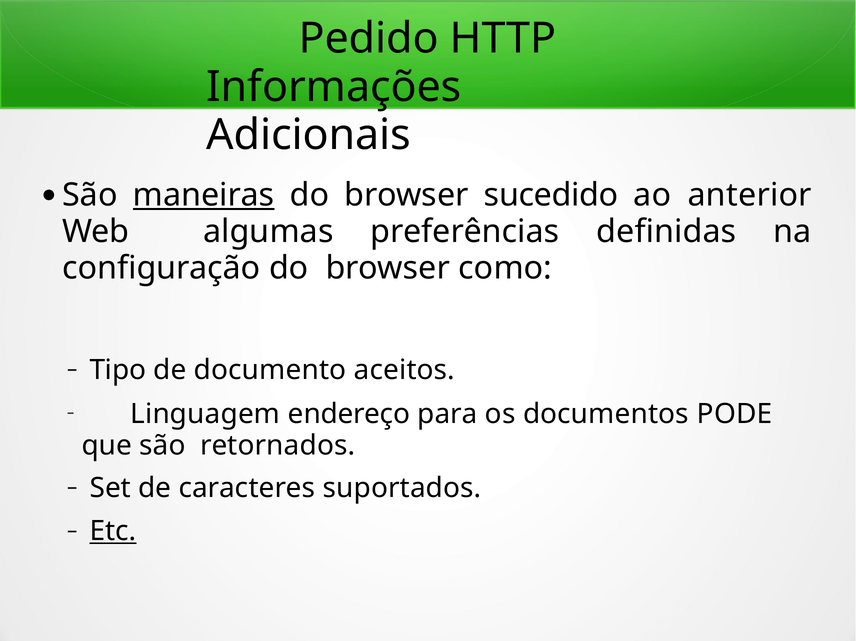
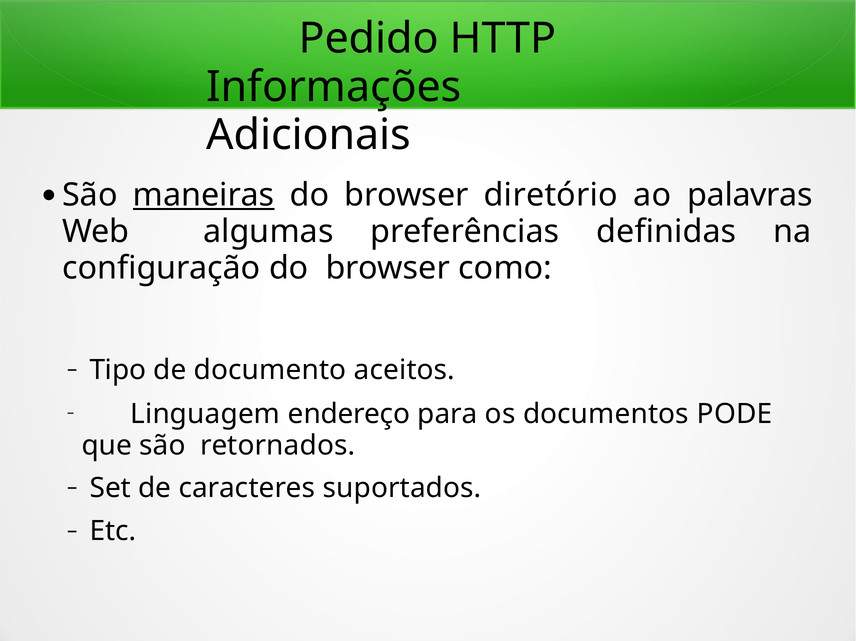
sucedido: sucedido -> diretório
anterior: anterior -> palavras
Etc underline: present -> none
